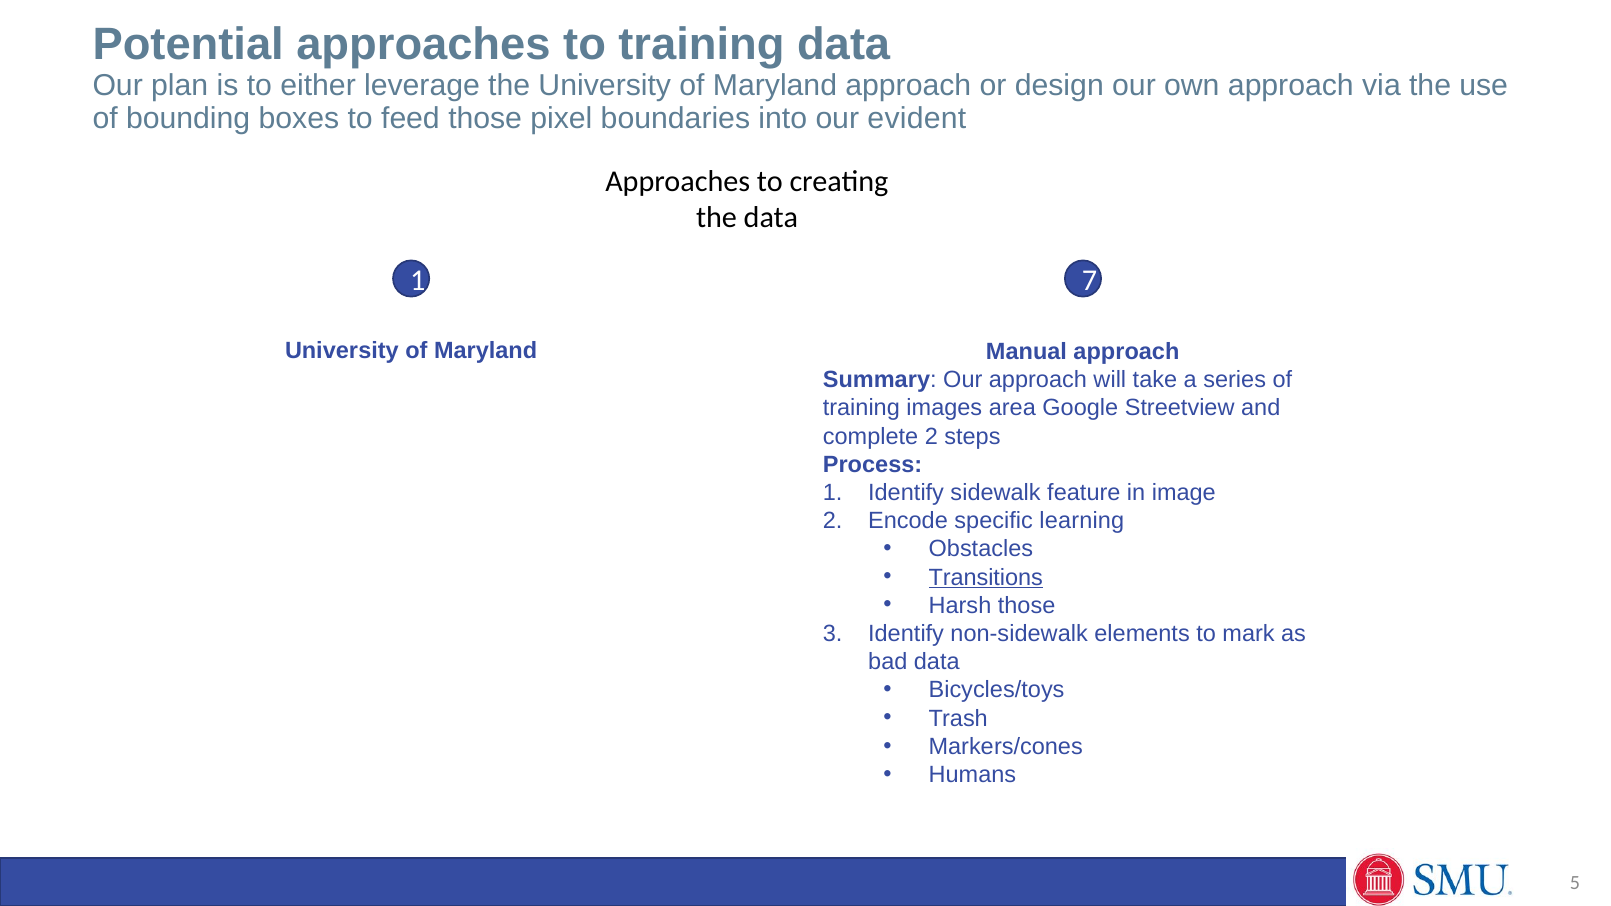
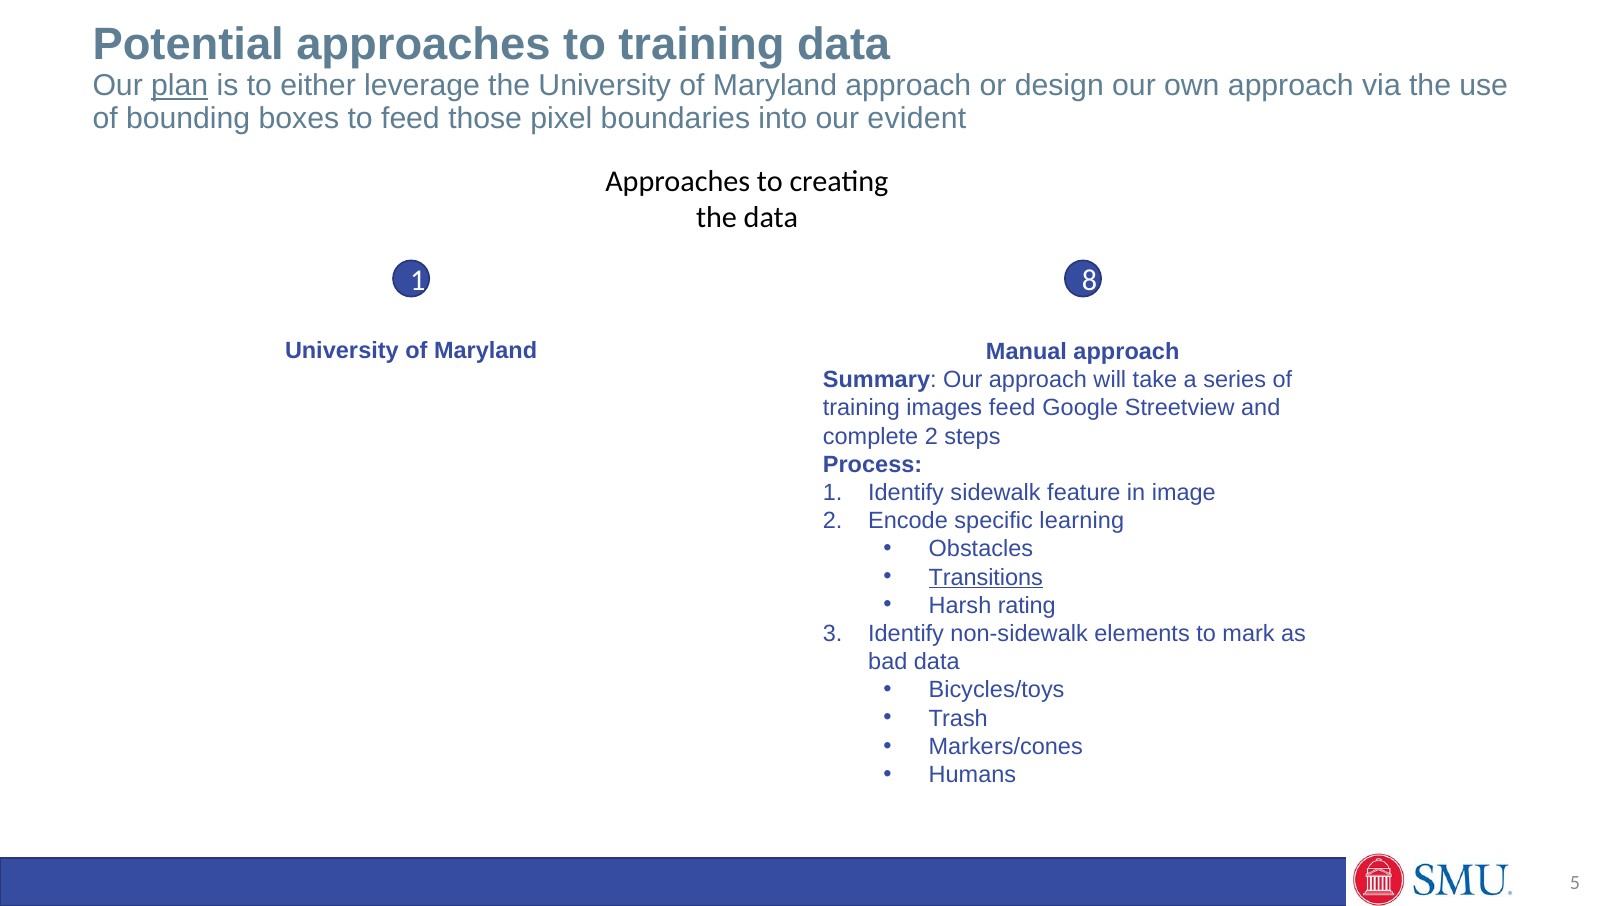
plan underline: none -> present
7: 7 -> 8
images area: area -> feed
Harsh those: those -> rating
